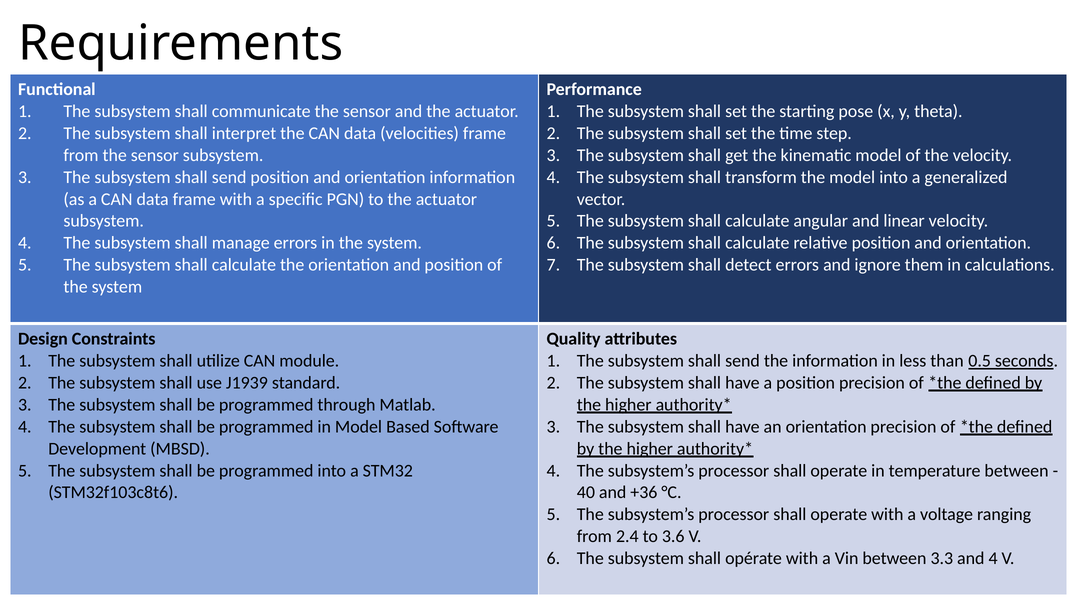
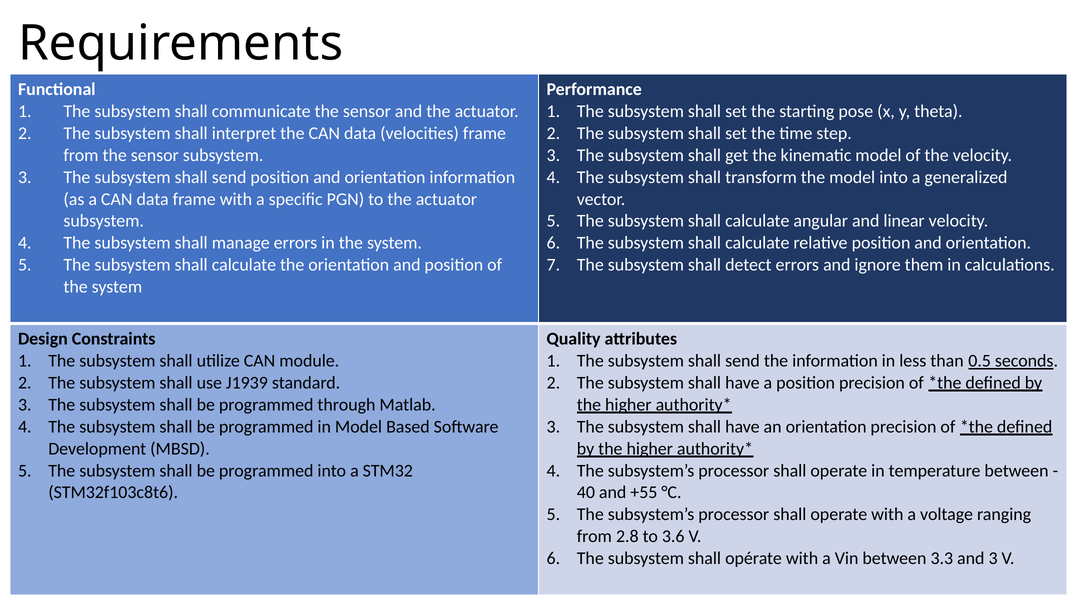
+36: +36 -> +55
2.4: 2.4 -> 2.8
and 4: 4 -> 3
